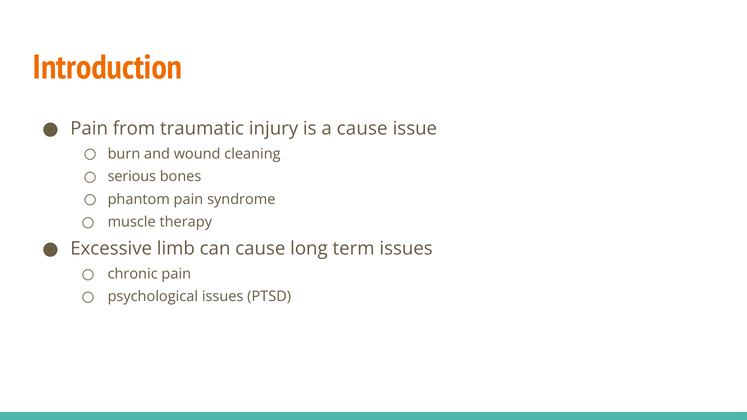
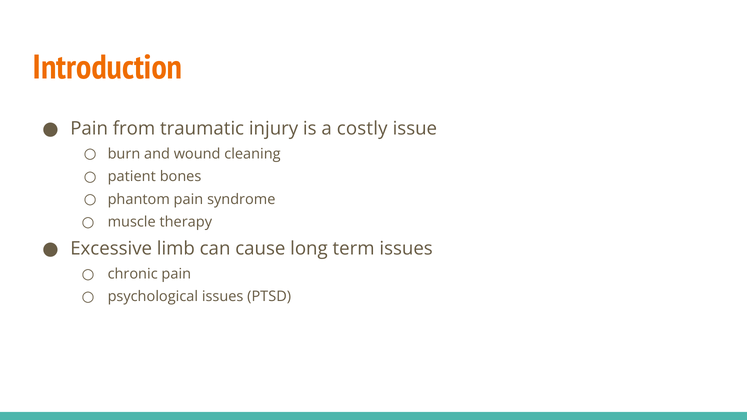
a cause: cause -> costly
serious: serious -> patient
